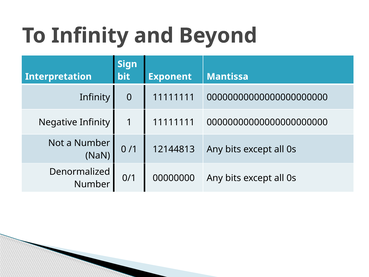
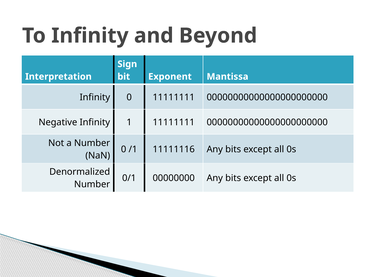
12144813: 12144813 -> 11111116
